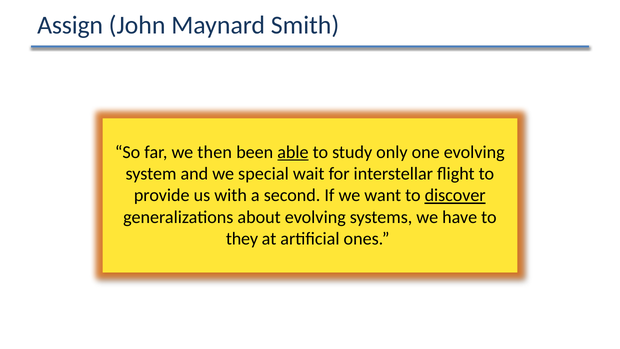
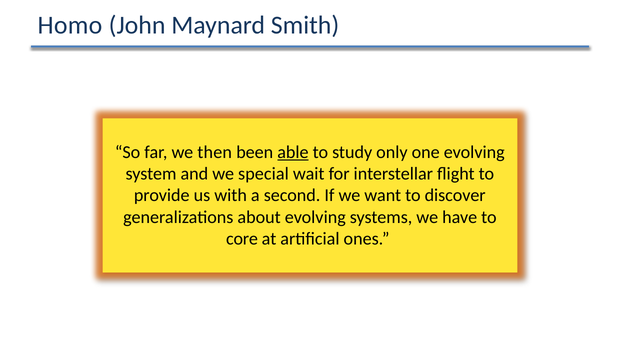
Assign: Assign -> Homo
discover underline: present -> none
they: they -> core
